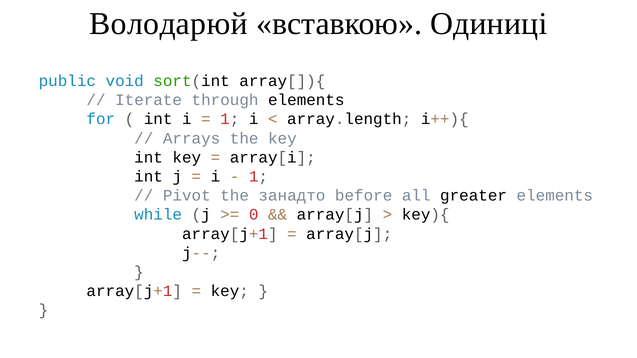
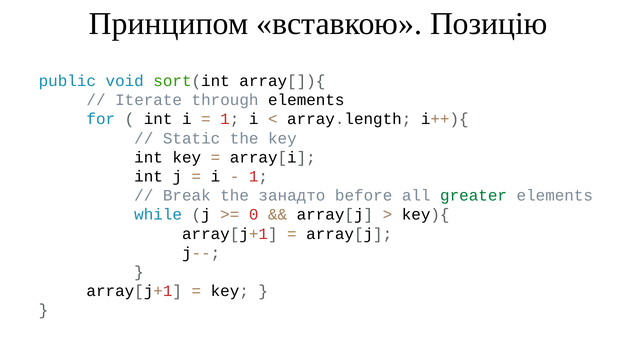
Володарюй: Володарюй -> Принципом
Одиниці: Одиниці -> Позицію
Arrays: Arrays -> Static
Pivot: Pivot -> Break
greater colour: black -> green
